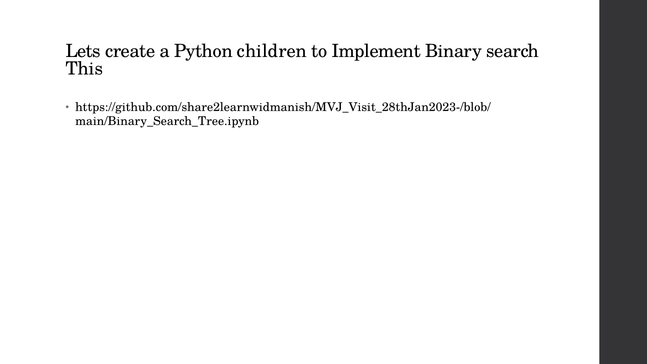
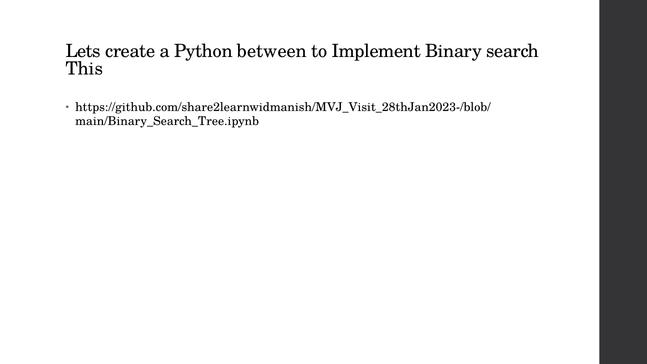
children: children -> between
